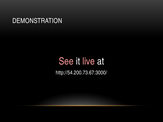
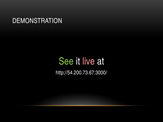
See colour: pink -> light green
